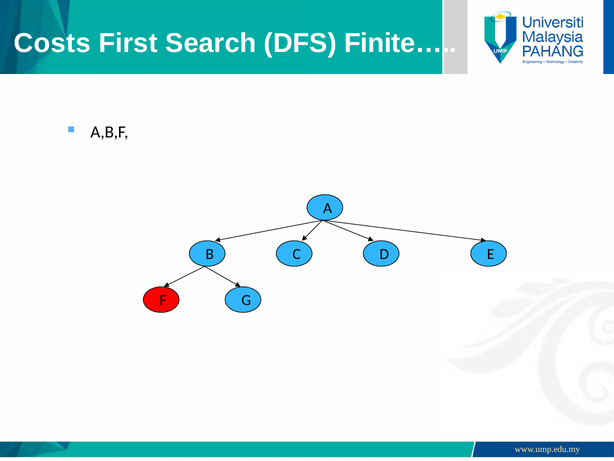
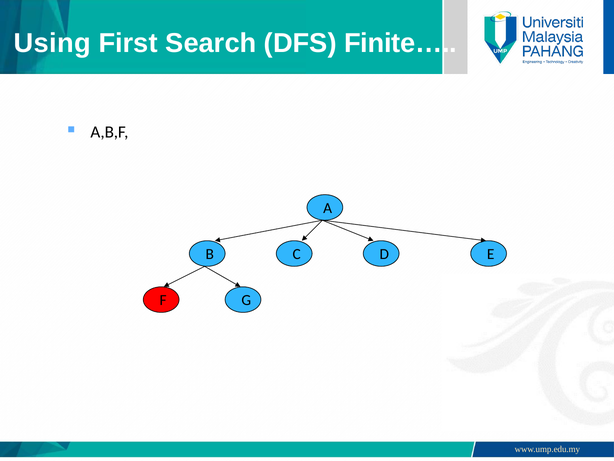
Costs: Costs -> Using
